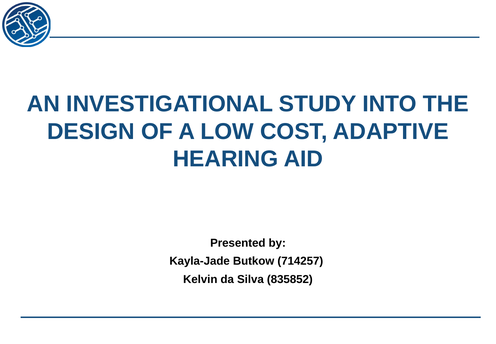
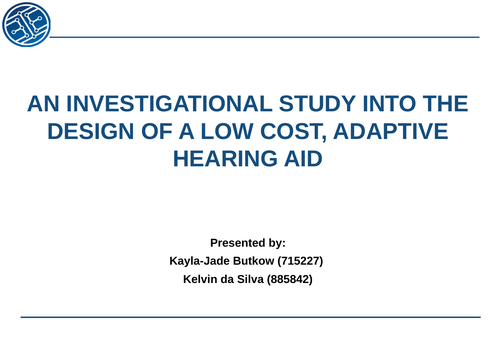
714257: 714257 -> 715227
835852: 835852 -> 885842
